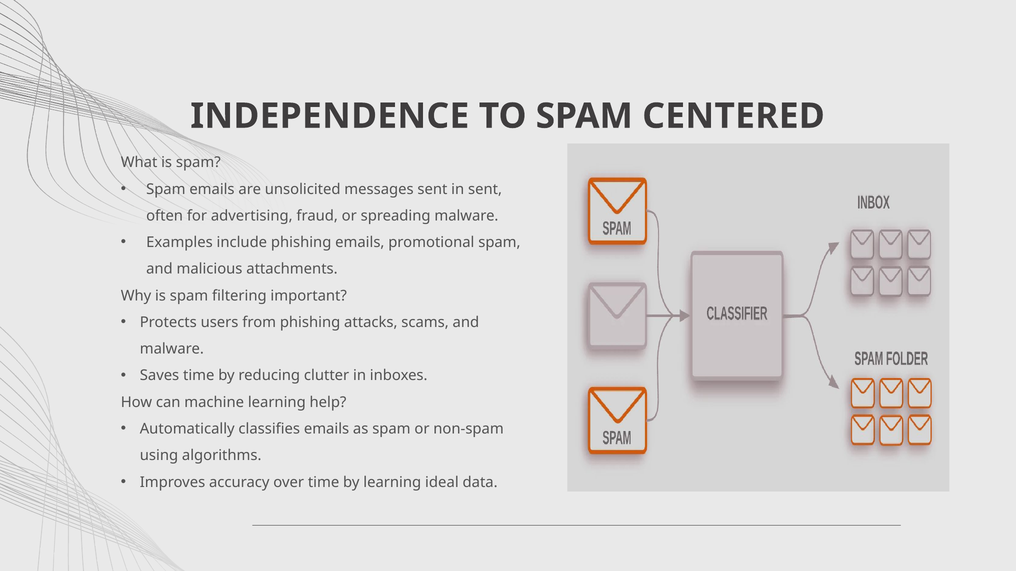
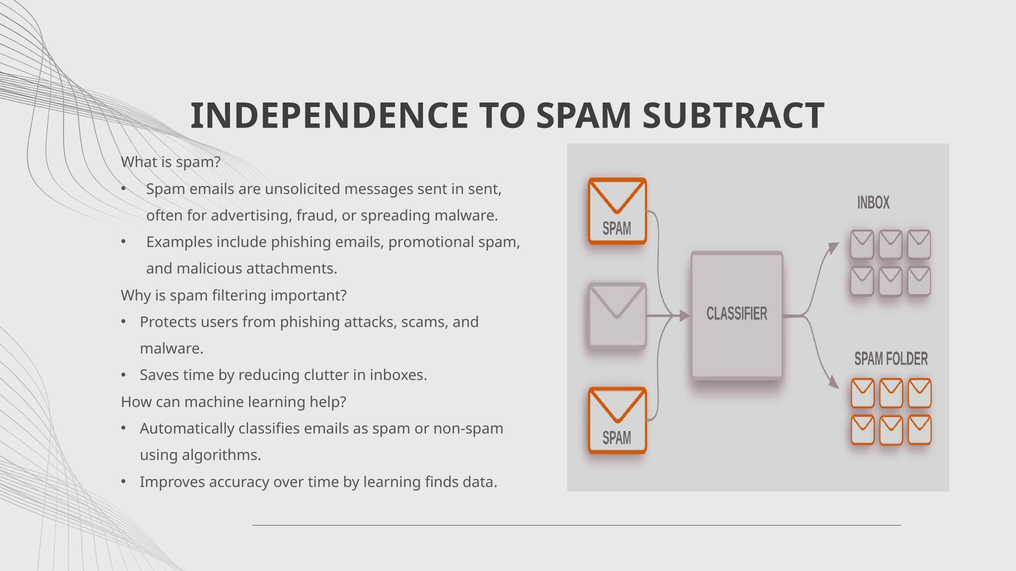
CENTERED: CENTERED -> SUBTRACT
ideal: ideal -> finds
